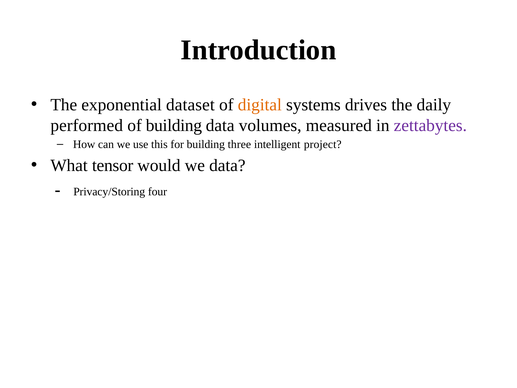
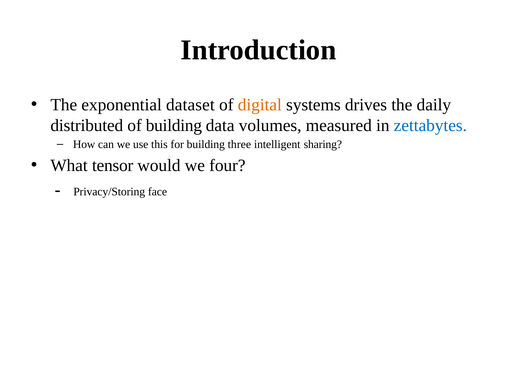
performed: performed -> distributed
zettabytes colour: purple -> blue
project: project -> sharing
we data: data -> four
four: four -> face
